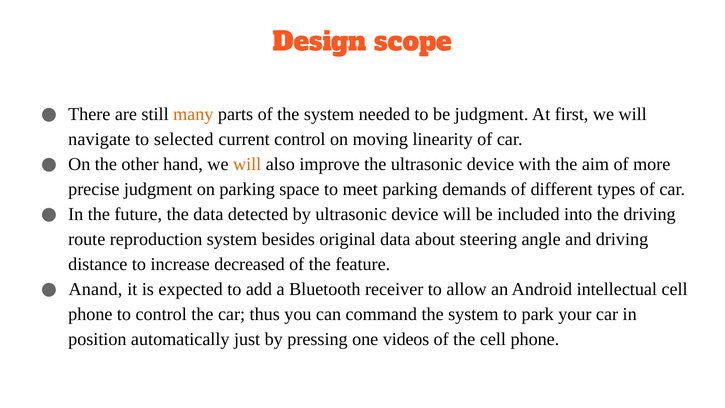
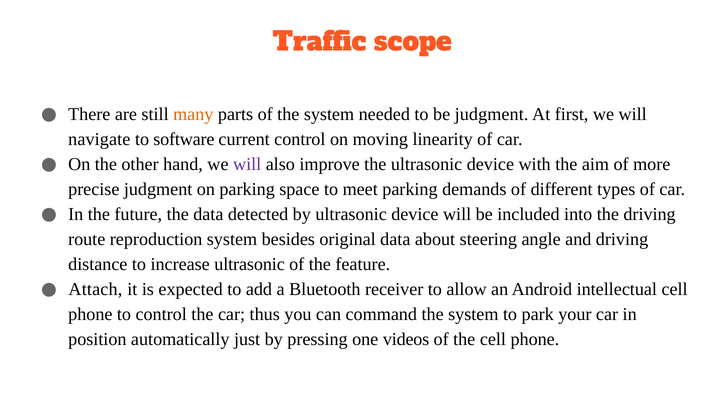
Design: Design -> Traffic
selected: selected -> software
will at (247, 164) colour: orange -> purple
increase decreased: decreased -> ultrasonic
Anand: Anand -> Attach
